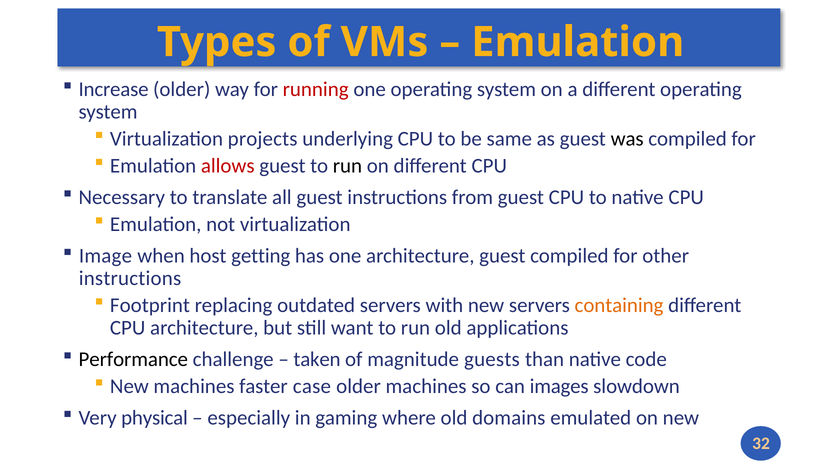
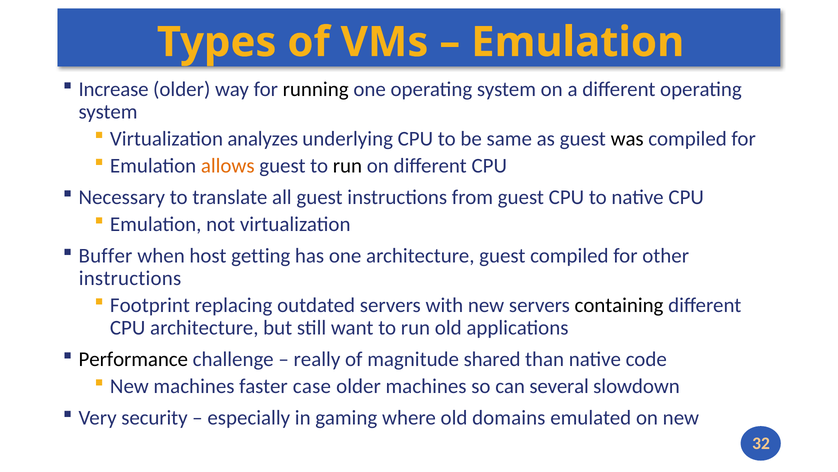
running colour: red -> black
projects: projects -> analyzes
allows colour: red -> orange
Image: Image -> Buffer
containing colour: orange -> black
taken: taken -> really
guests: guests -> shared
images: images -> several
physical: physical -> security
